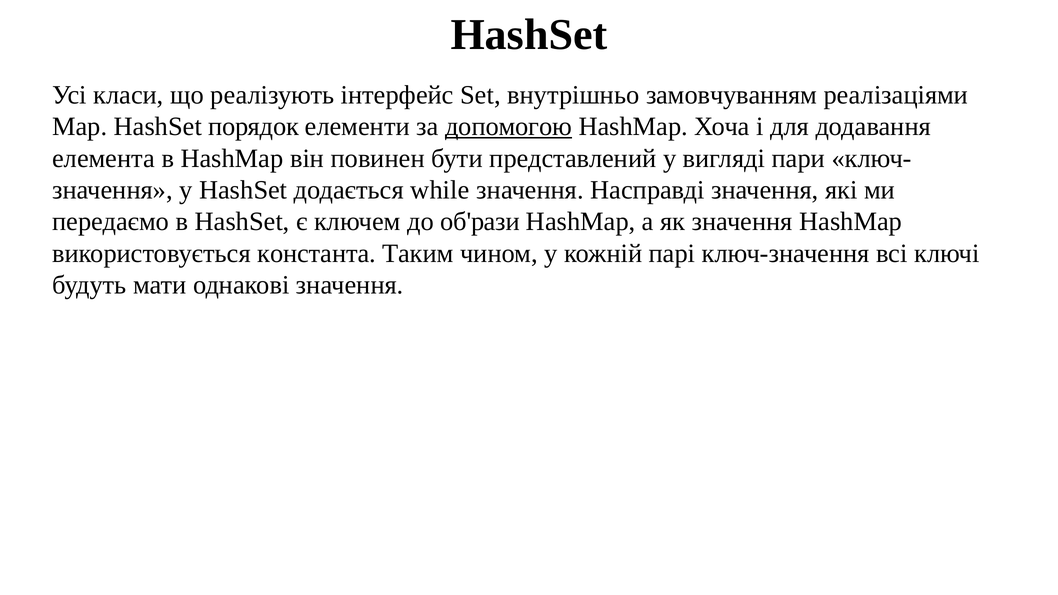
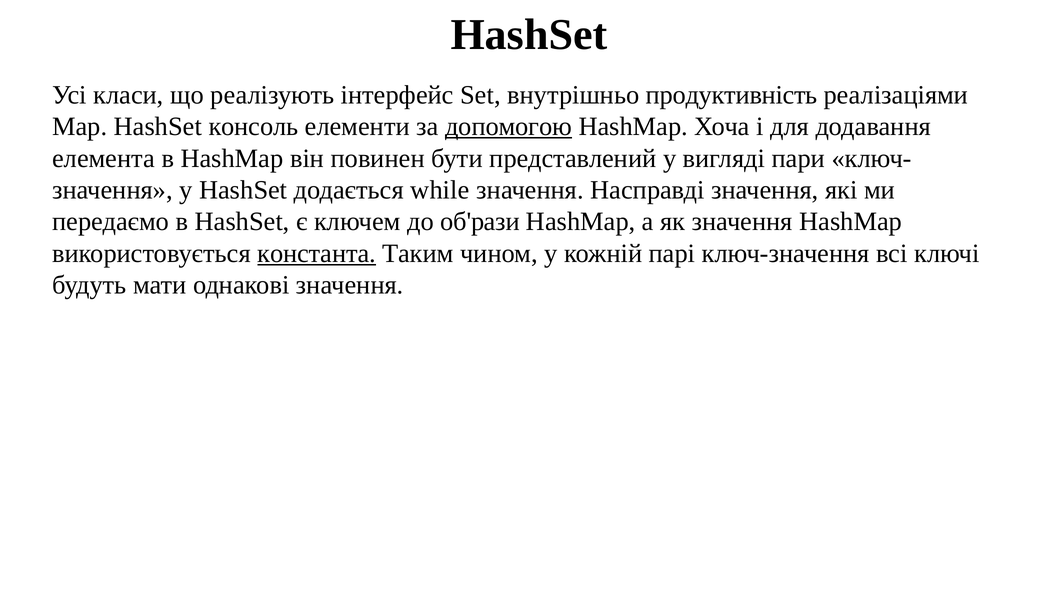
замовчуванням: замовчуванням -> продуктивність
порядок: порядок -> консоль
константа underline: none -> present
